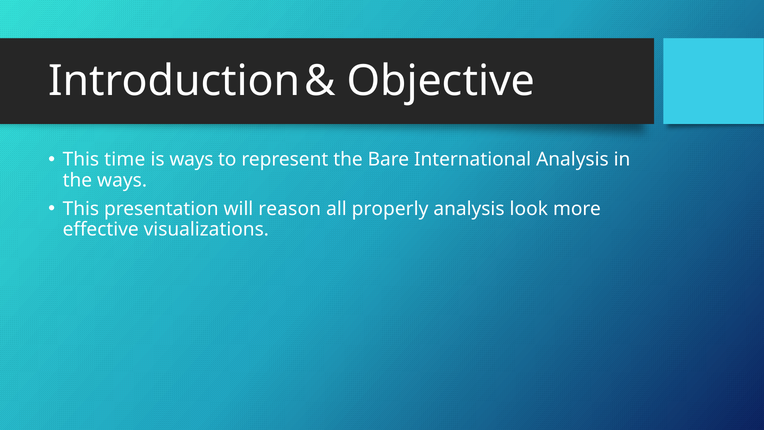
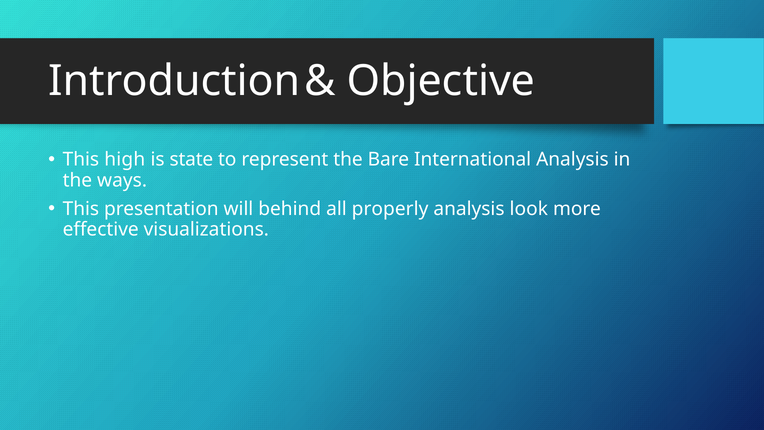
time: time -> high
is ways: ways -> state
reason: reason -> behind
